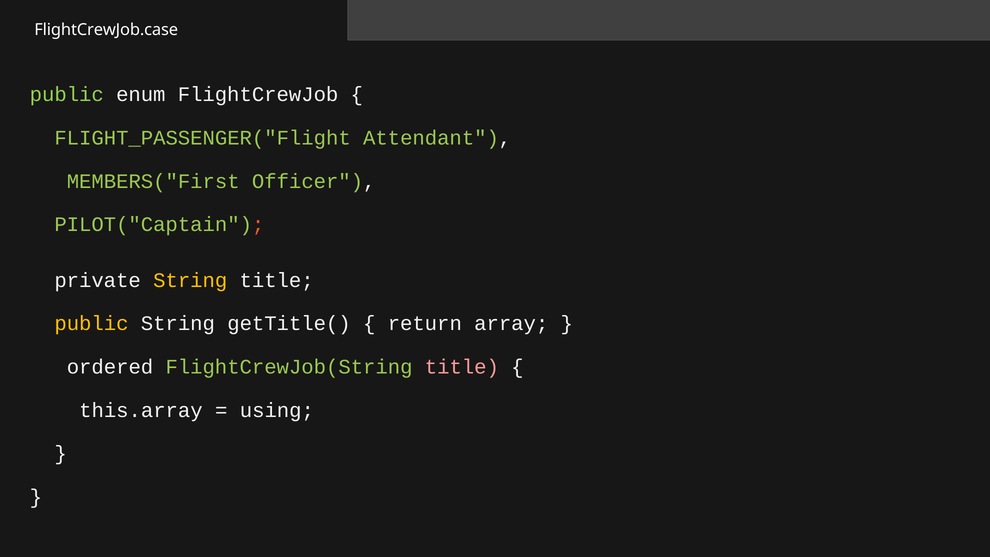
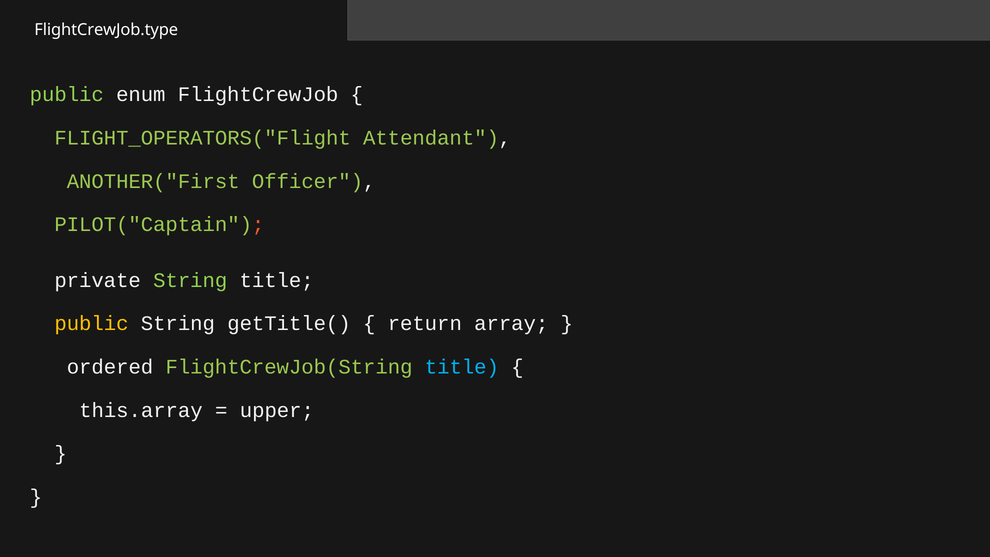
FlightCrewJob.case: FlightCrewJob.case -> FlightCrewJob.type
FLIGHT_PASSENGER("Flight: FLIGHT_PASSENGER("Flight -> FLIGHT_OPERATORS("Flight
MEMBERS("First: MEMBERS("First -> ANOTHER("First
String at (190, 280) colour: yellow -> light green
title at (462, 367) colour: pink -> light blue
using: using -> upper
